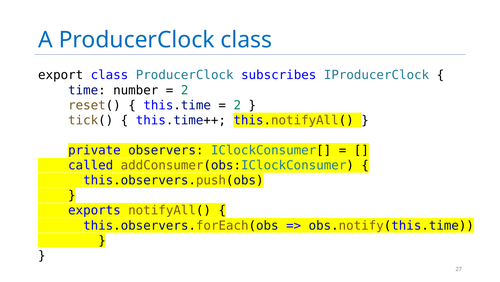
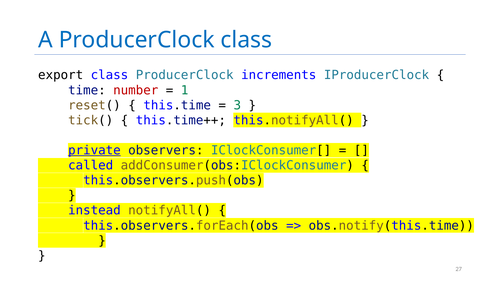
subscribes: subscribes -> increments
number colour: black -> red
2 at (185, 90): 2 -> 1
2 at (237, 105): 2 -> 3
private underline: none -> present
exports: exports -> instead
